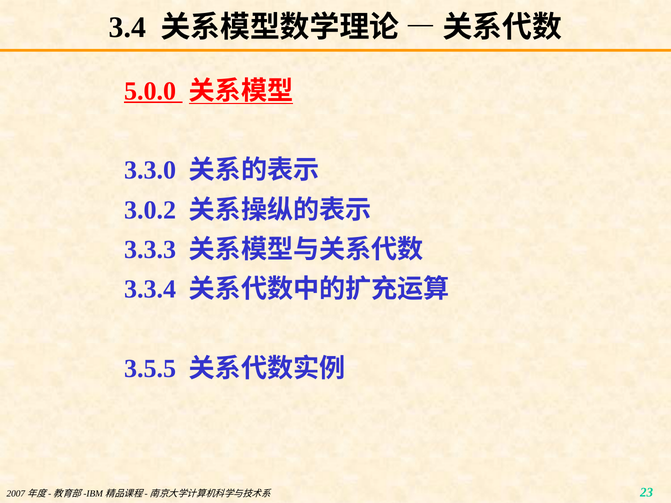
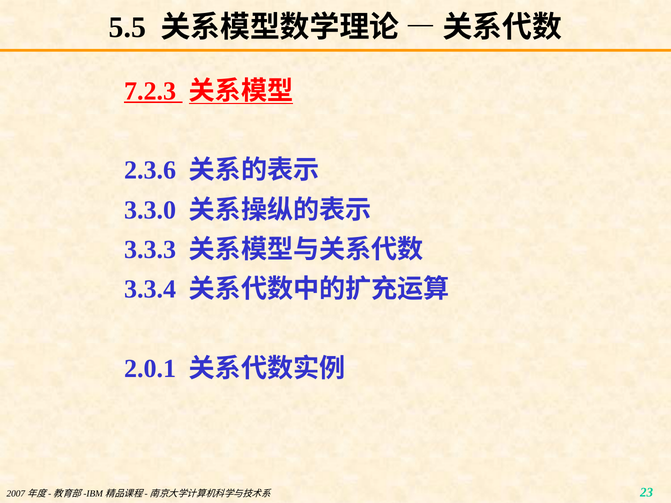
3.4: 3.4 -> 5.5
5.0.0: 5.0.0 -> 7.2.3
3.3.0: 3.3.0 -> 2.3.6
3.0.2: 3.0.2 -> 3.3.0
3.5.5: 3.5.5 -> 2.0.1
